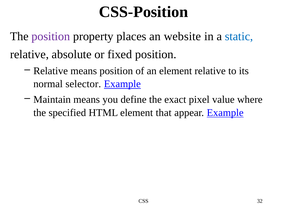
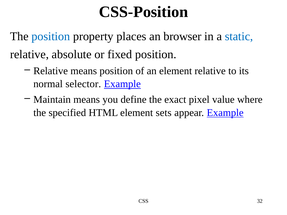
position at (51, 36) colour: purple -> blue
website: website -> browser
that: that -> sets
